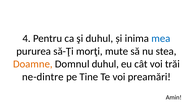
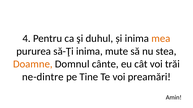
mea colour: blue -> orange
să-Ţi morţi: morţi -> inima
Domnul duhul: duhul -> cânte
